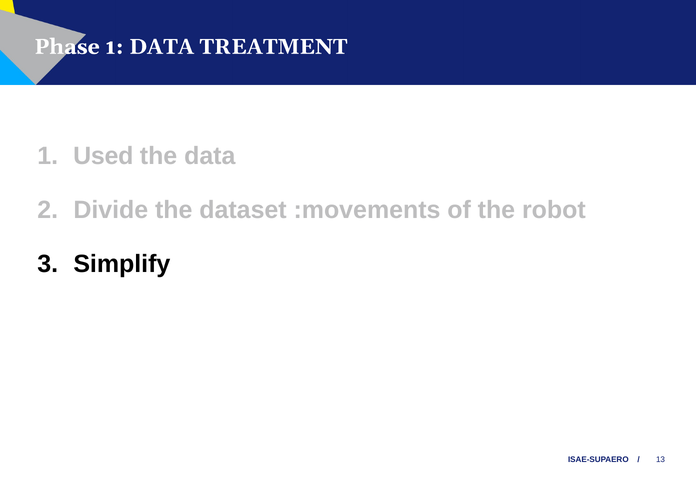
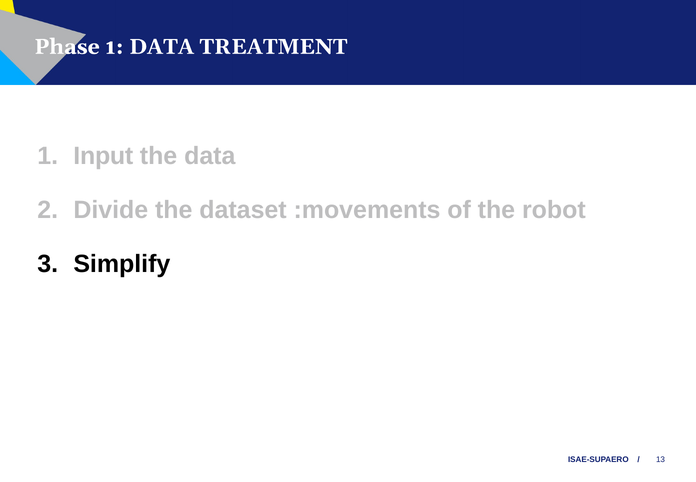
Used: Used -> Input
